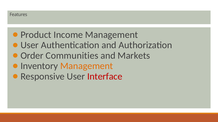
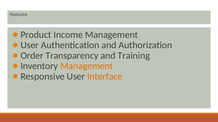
Communities: Communities -> Transparency
Markets: Markets -> Training
Interface colour: red -> orange
